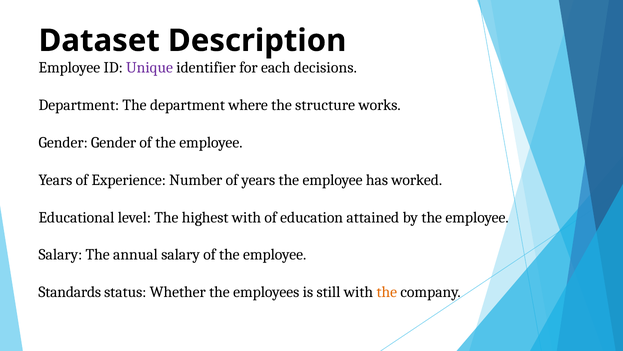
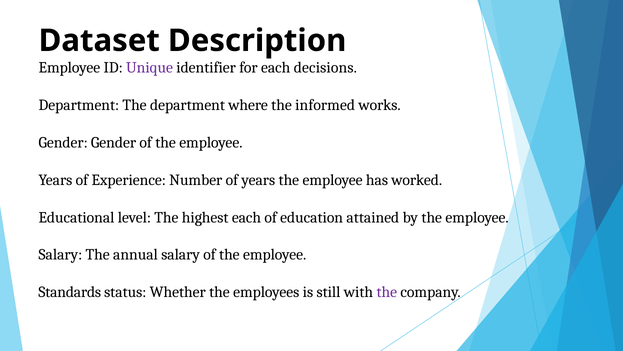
structure: structure -> informed
highest with: with -> each
the at (387, 292) colour: orange -> purple
